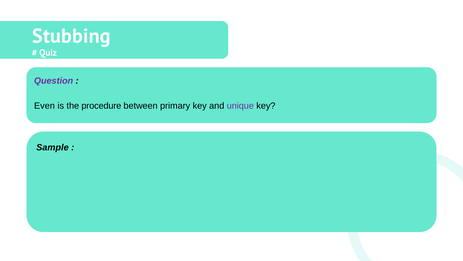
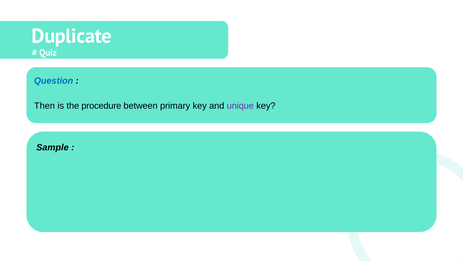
Stubbing: Stubbing -> Duplicate
Question colour: purple -> blue
Even: Even -> Then
